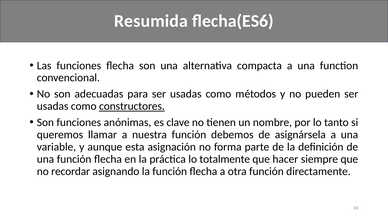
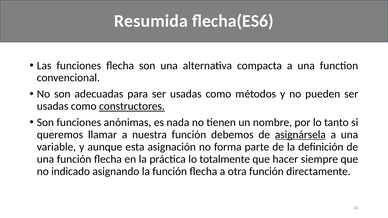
clave: clave -> nada
asignársela underline: none -> present
recordar: recordar -> indicado
